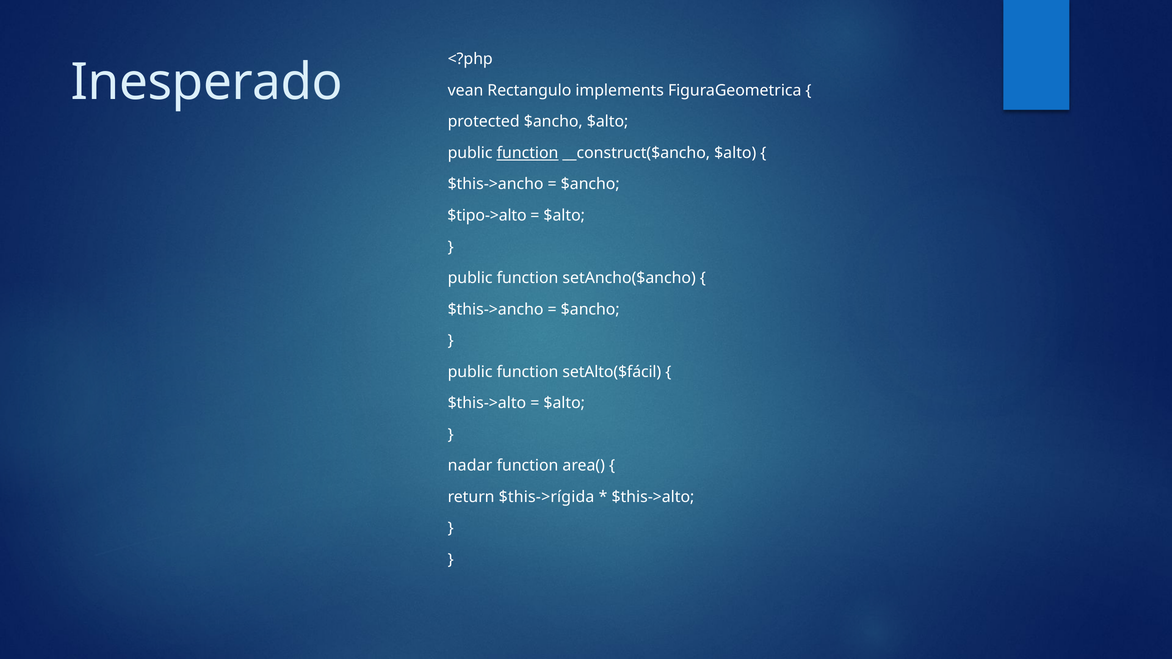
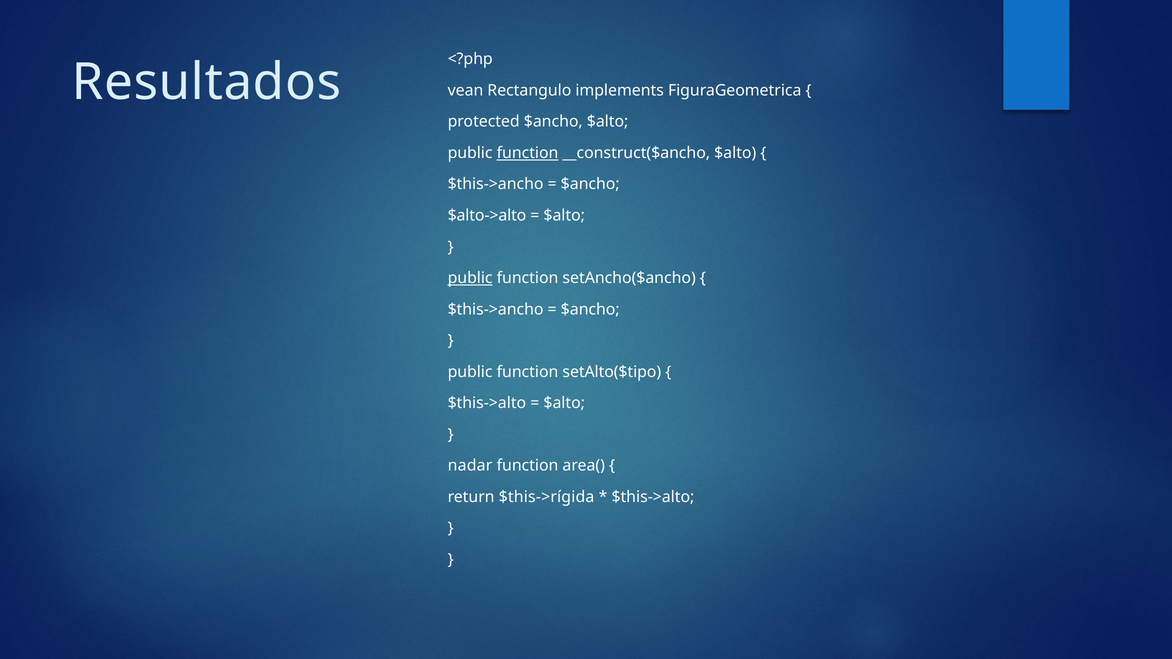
Inesperado: Inesperado -> Resultados
$tipo->alto: $tipo->alto -> $alto->alto
public at (470, 278) underline: none -> present
setAlto($fácil: setAlto($fácil -> setAlto($tipo
